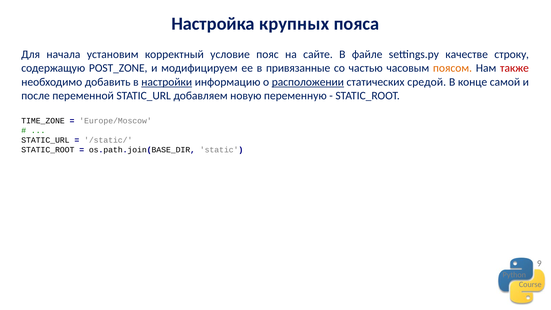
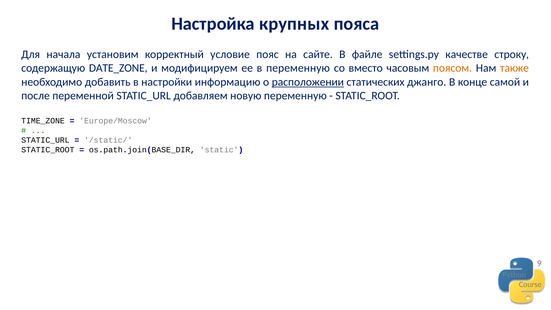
POST_ZONE: POST_ZONE -> DATE_ZONE
в привязанные: привязанные -> переменную
частью: частью -> вместо
также colour: red -> orange
настройки underline: present -> none
средой: средой -> джанго
